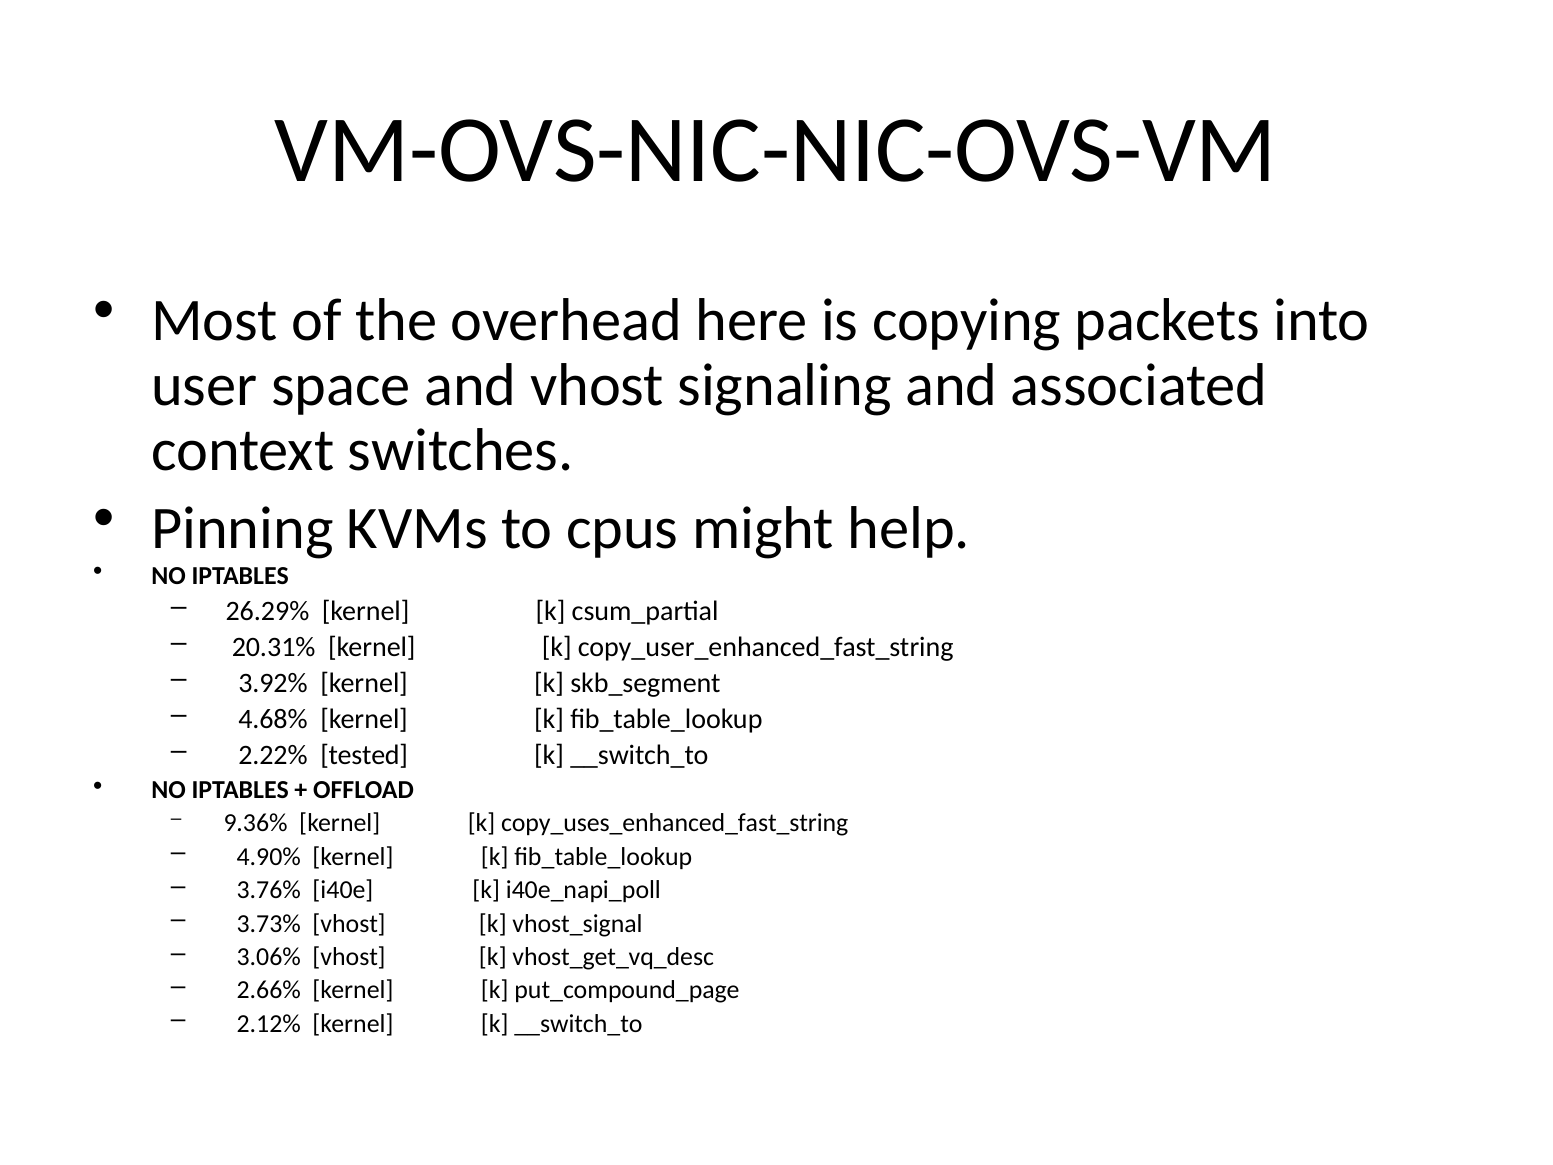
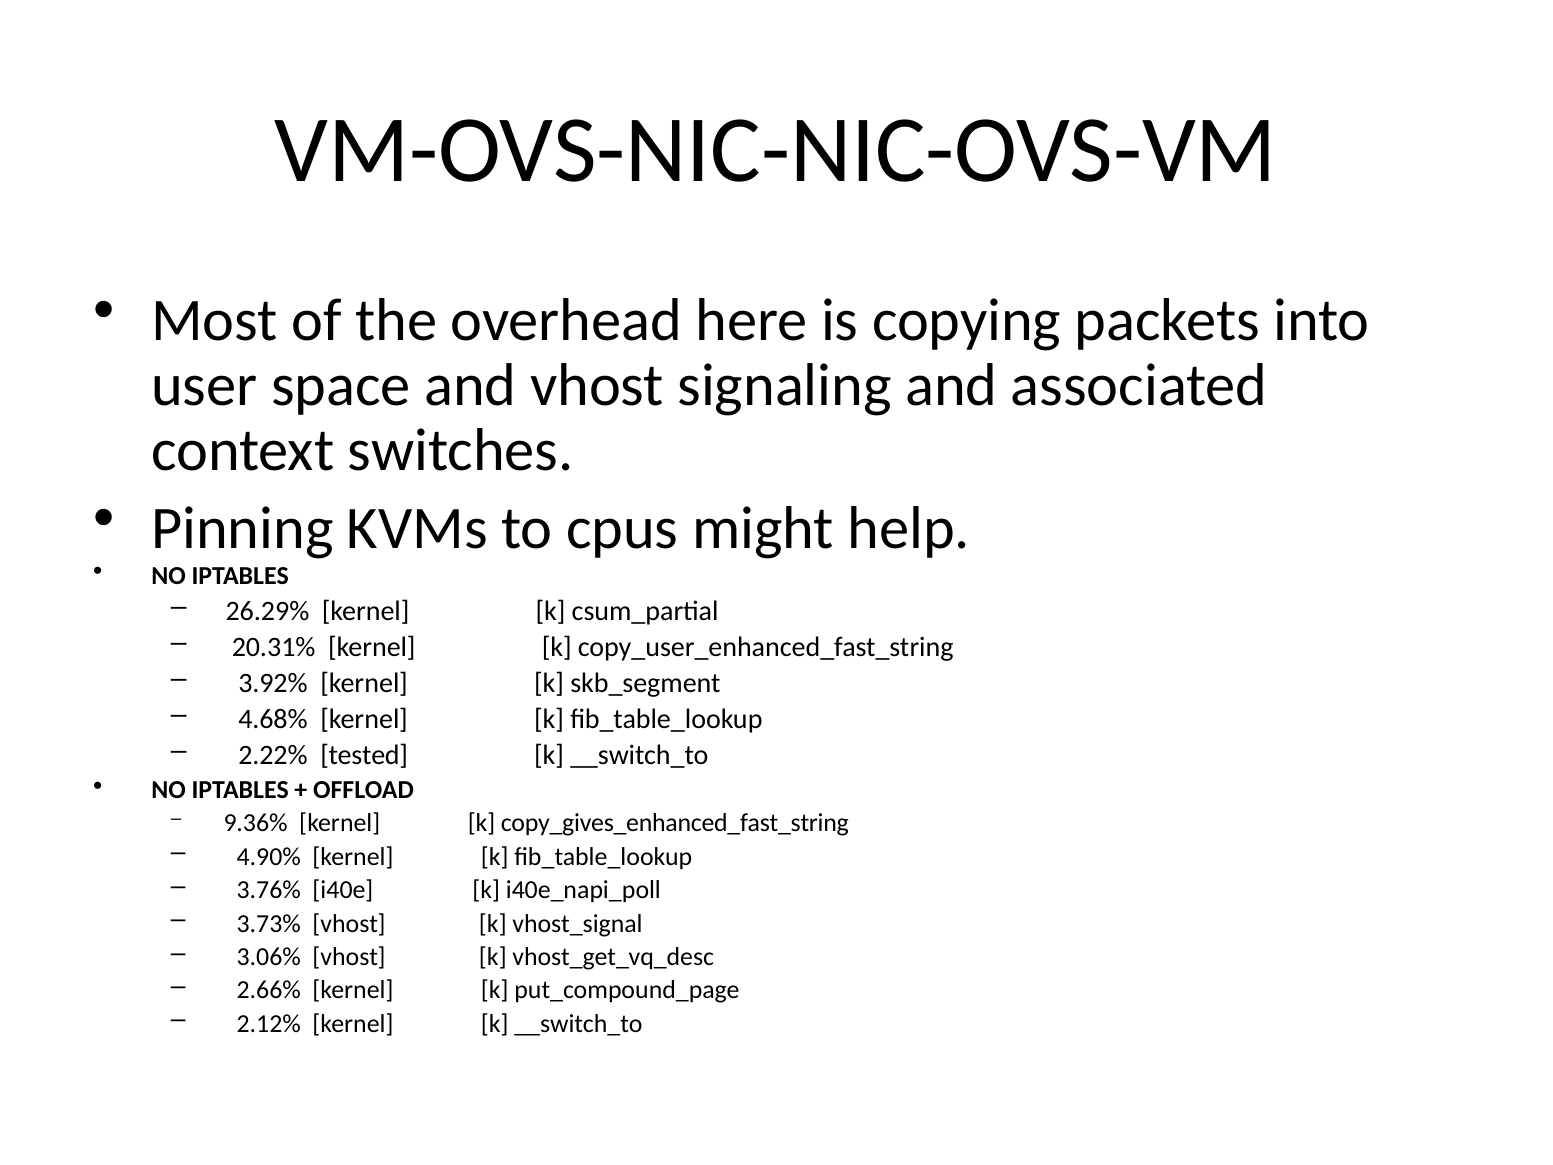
copy_uses_enhanced_fast_string: copy_uses_enhanced_fast_string -> copy_gives_enhanced_fast_string
